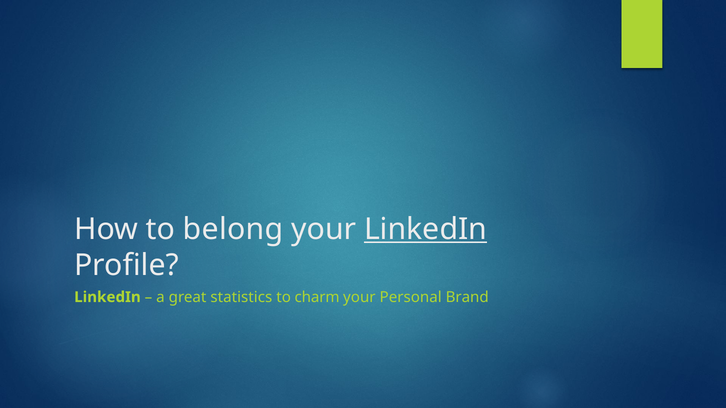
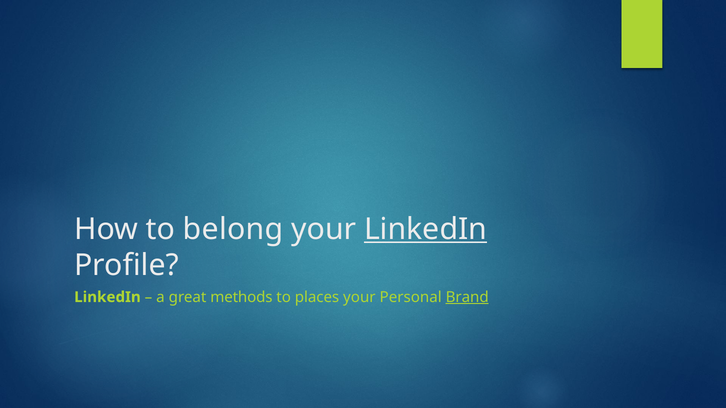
statistics: statistics -> methods
charm: charm -> places
Brand underline: none -> present
